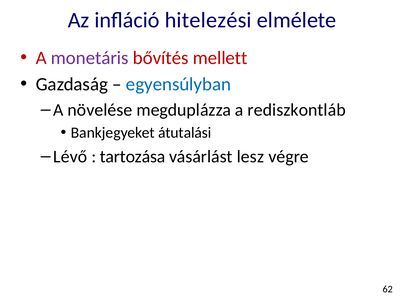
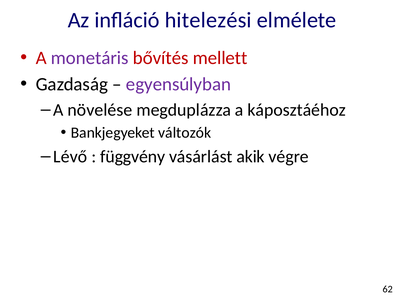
egyensúlyban colour: blue -> purple
rediszkontláb: rediszkontláb -> káposztáéhoz
átutalási: átutalási -> változók
tartozása: tartozása -> függvény
lesz: lesz -> akik
